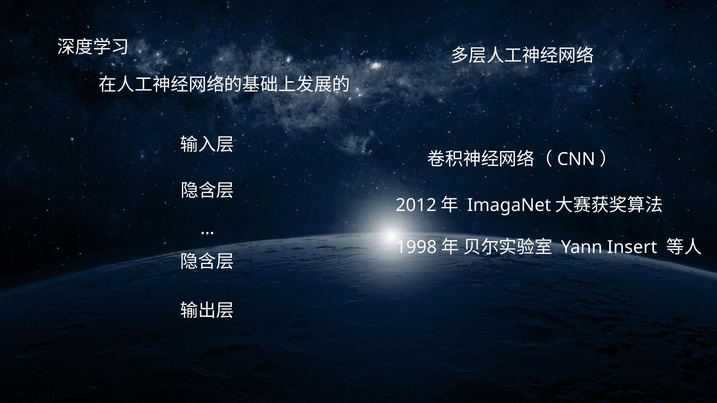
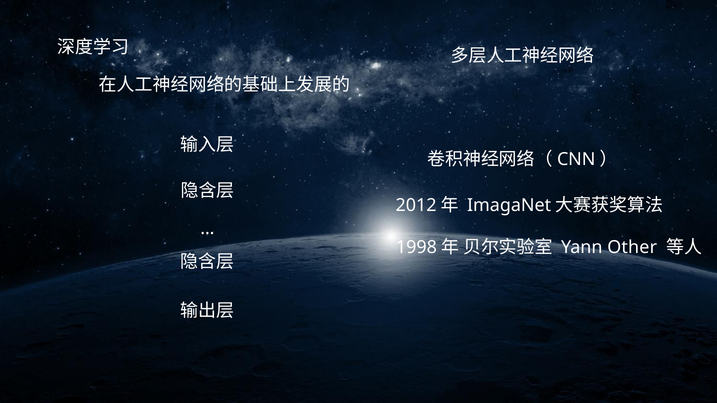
Insert: Insert -> Other
